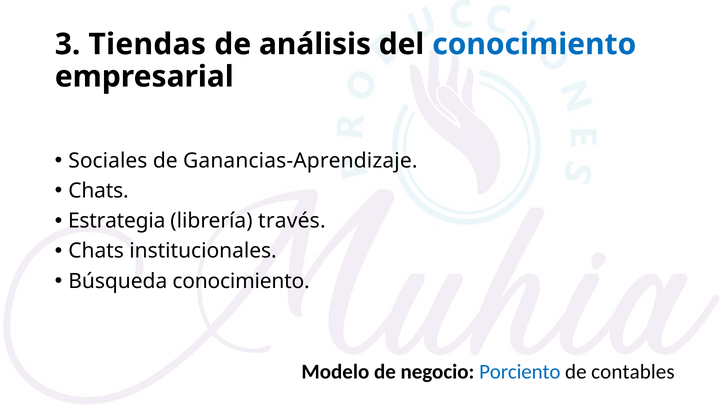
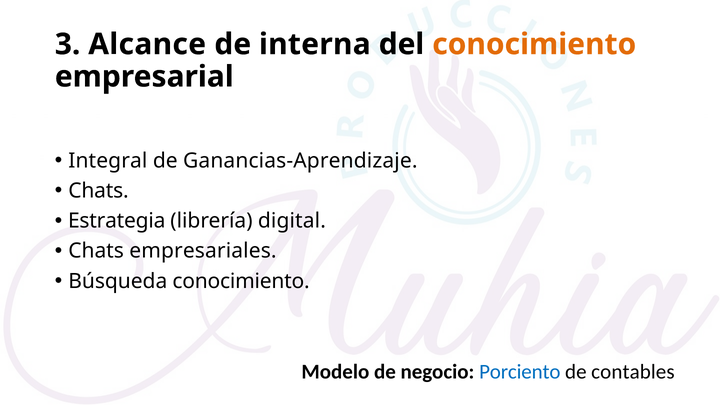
Tiendas: Tiendas -> Alcance
análisis: análisis -> interna
conocimiento at (534, 44) colour: blue -> orange
Sociales: Sociales -> Integral
través: través -> digital
institucionales: institucionales -> empresariales
